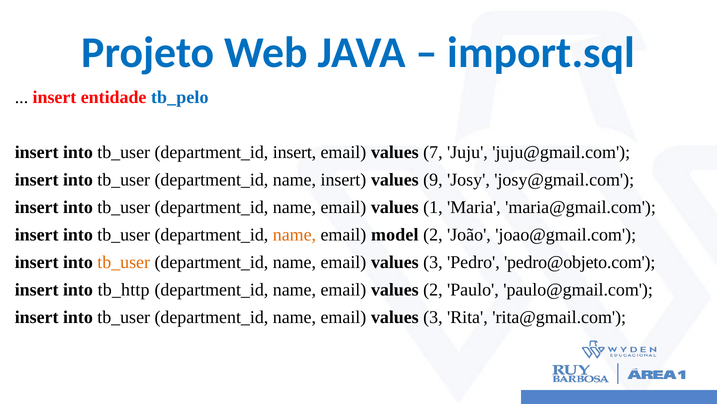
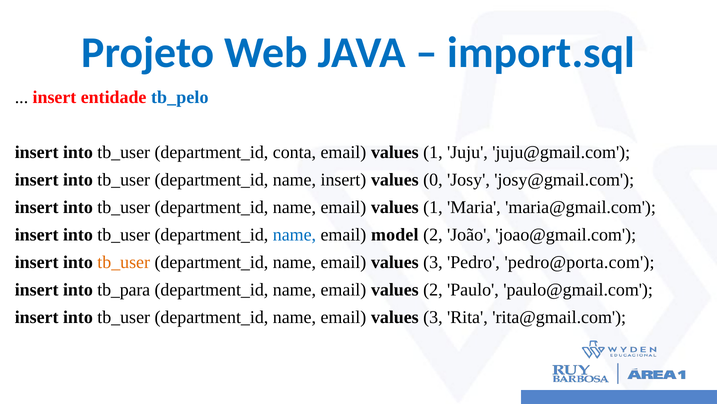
department_id insert: insert -> conta
7 at (433, 152): 7 -> 1
9: 9 -> 0
name at (294, 234) colour: orange -> blue
pedro@objeto.com: pedro@objeto.com -> pedro@porta.com
tb_http: tb_http -> tb_para
